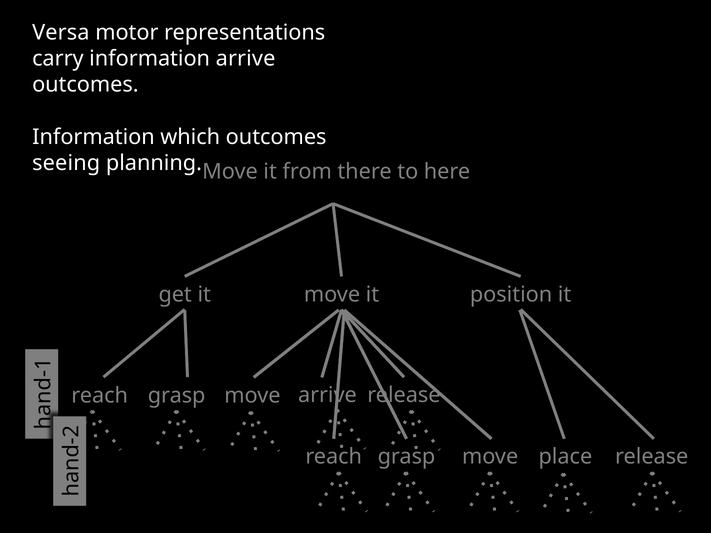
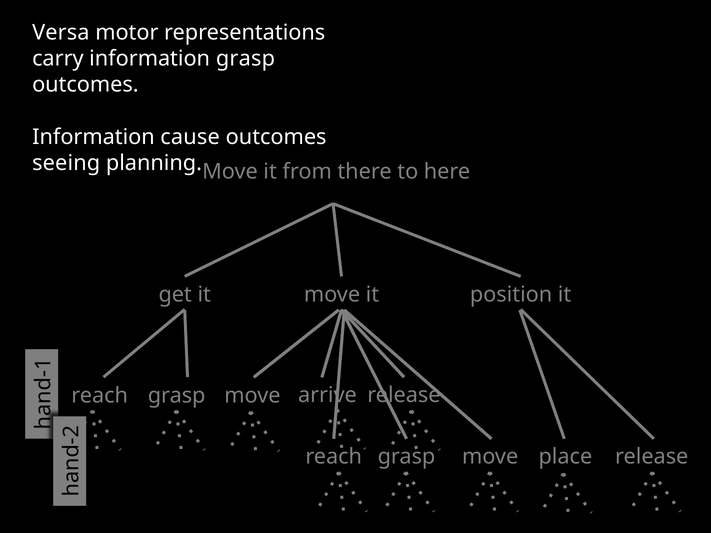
information arrive: arrive -> grasp
which: which -> cause
